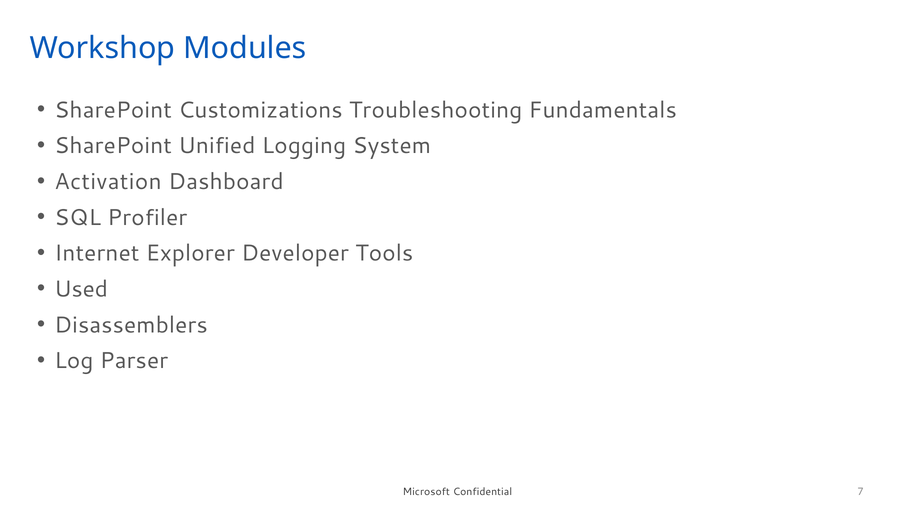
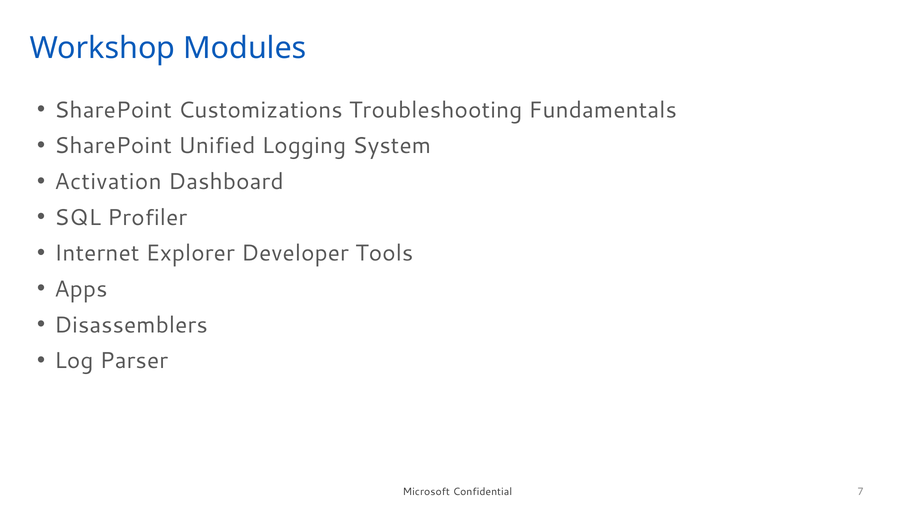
Used: Used -> Apps
